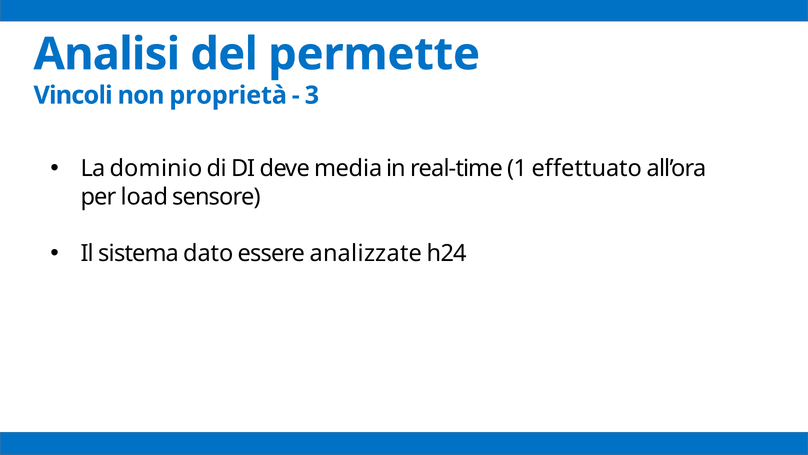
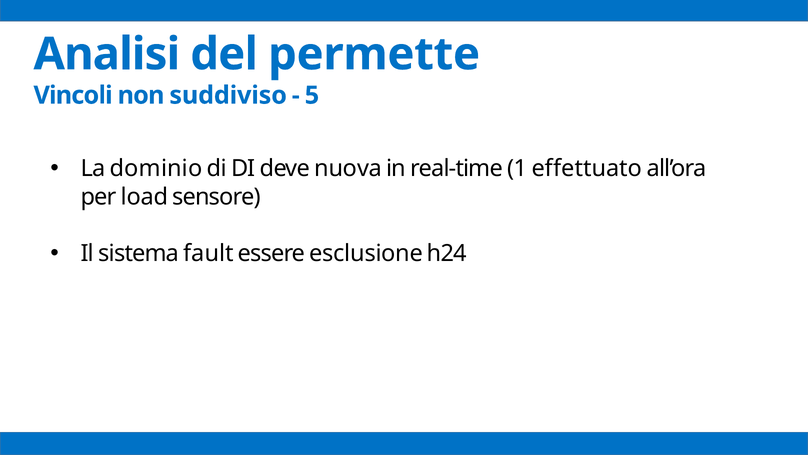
proprietà: proprietà -> suddiviso
3: 3 -> 5
media: media -> nuova
dato: dato -> fault
analizzate: analizzate -> esclusione
